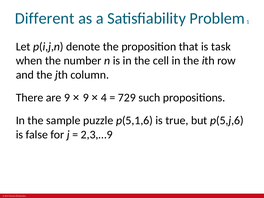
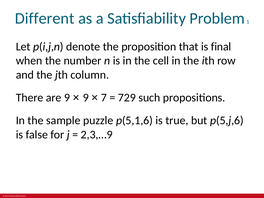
task: task -> final
4: 4 -> 7
